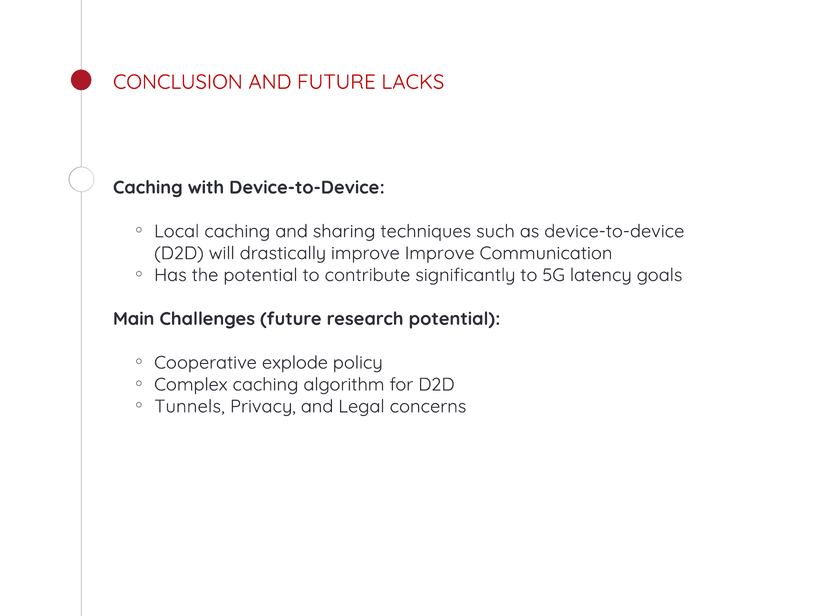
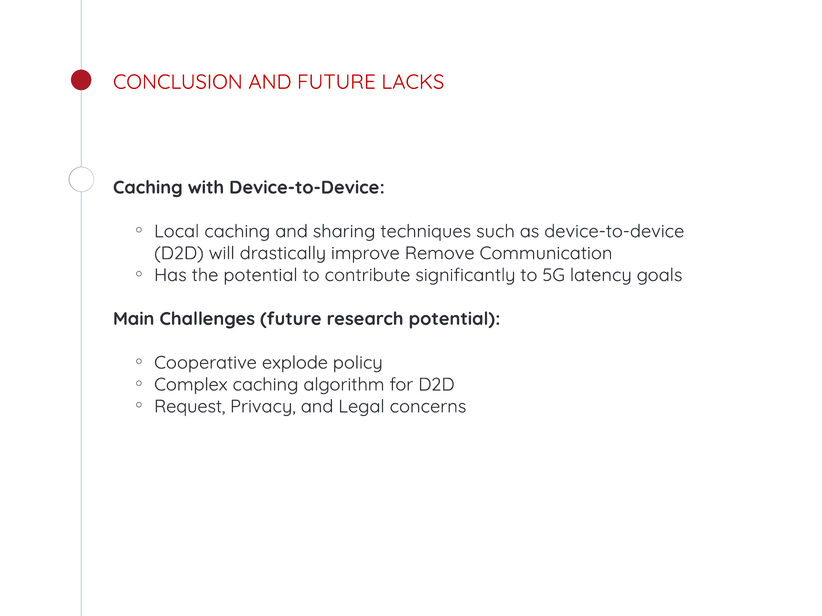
improve Improve: Improve -> Remove
Tunnels: Tunnels -> Request
